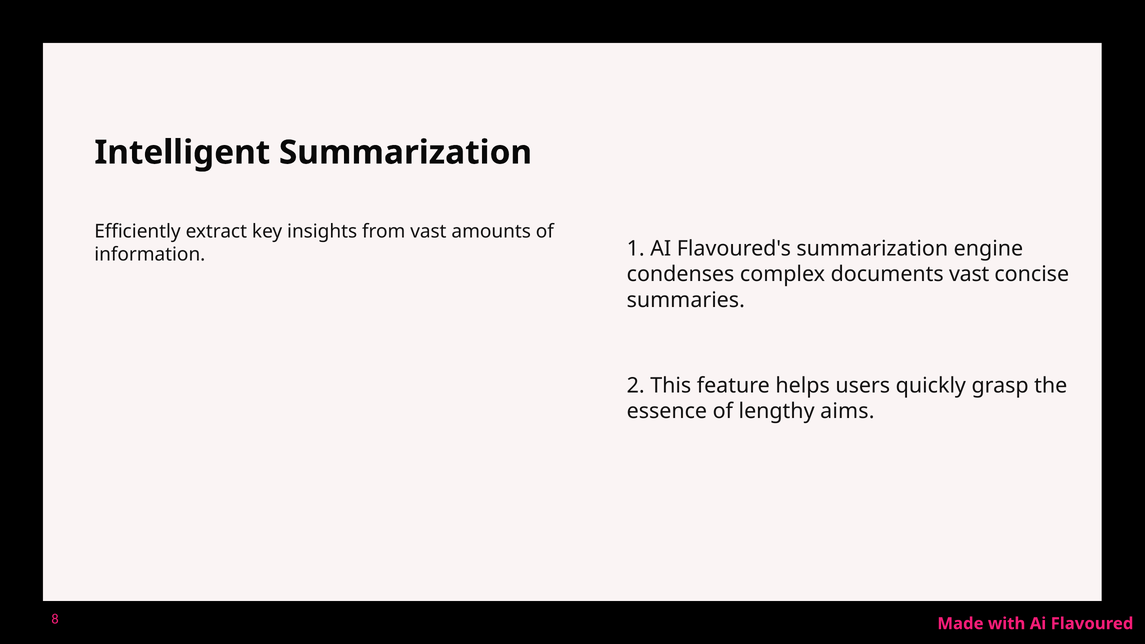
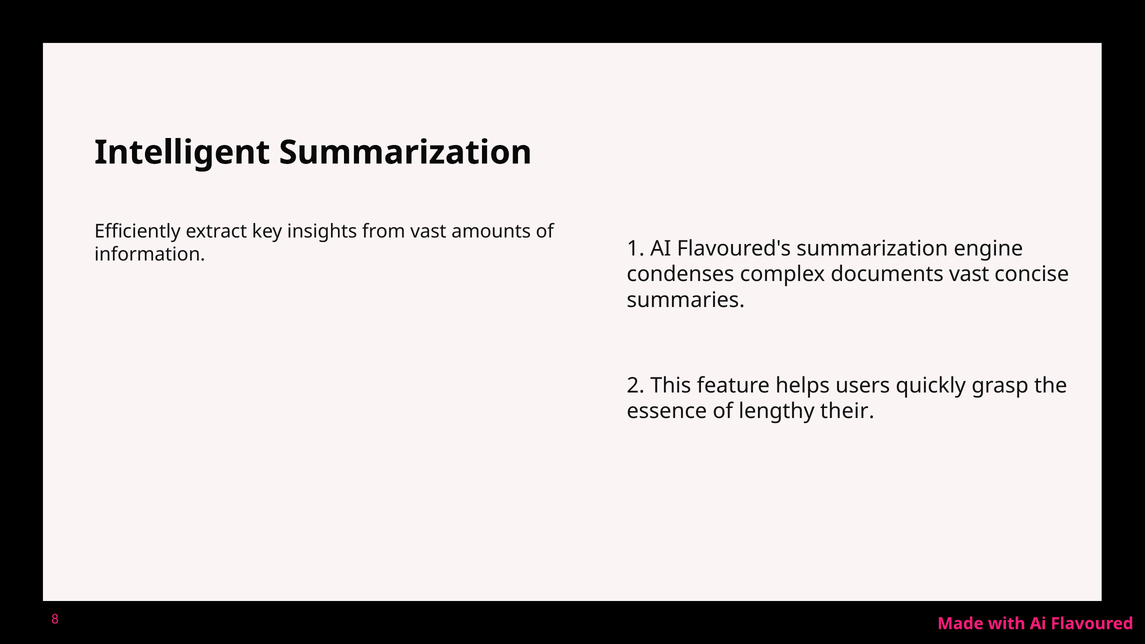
aims: aims -> their
